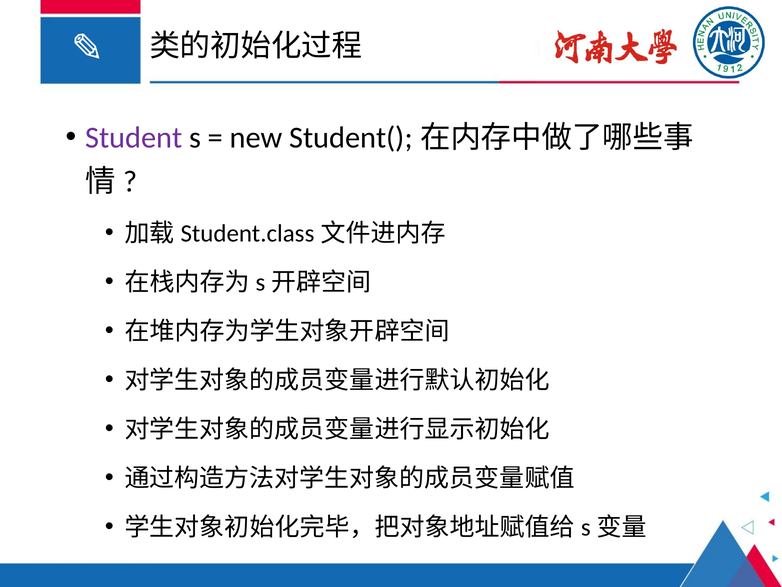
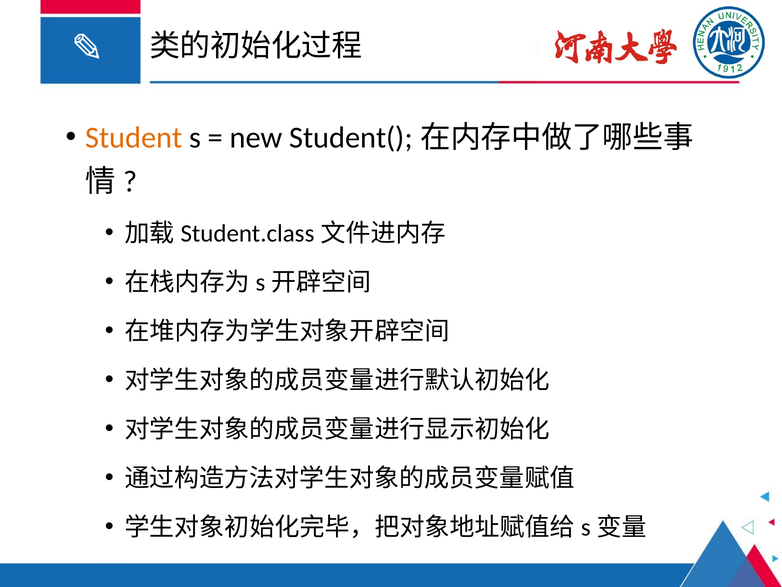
Student colour: purple -> orange
